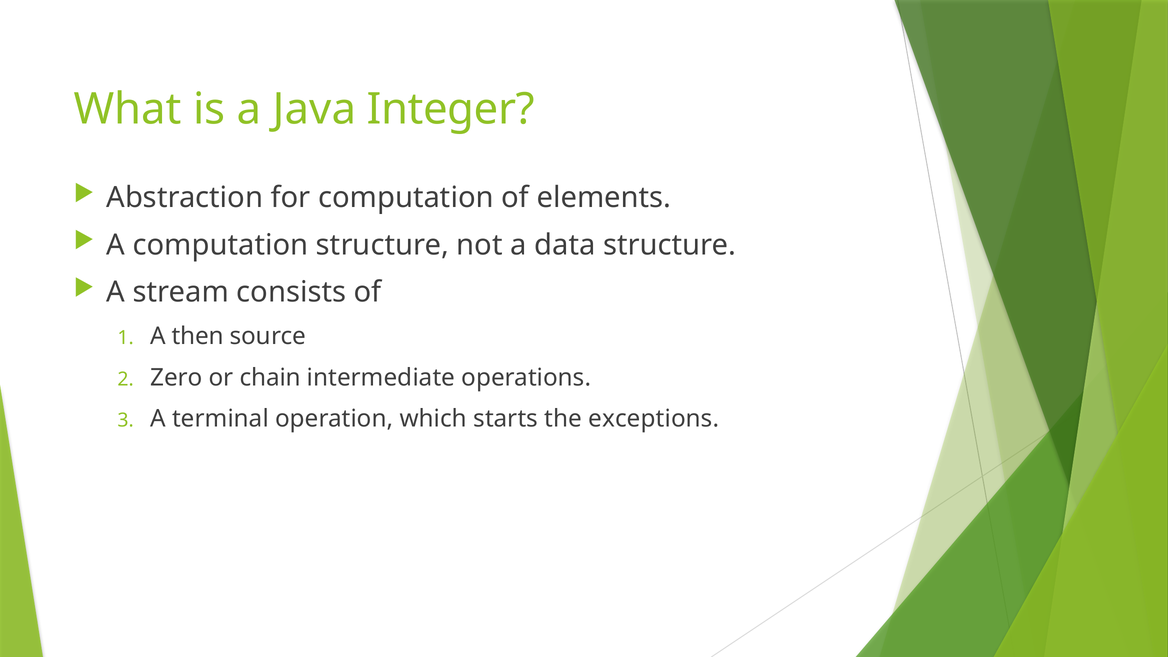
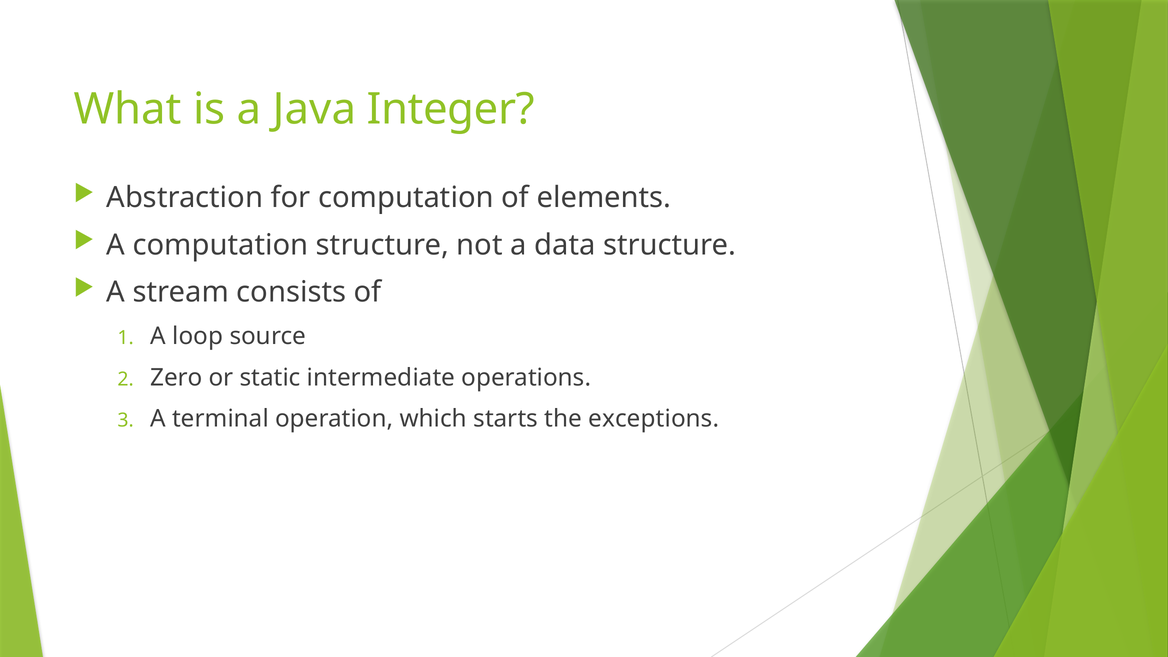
then: then -> loop
chain: chain -> static
